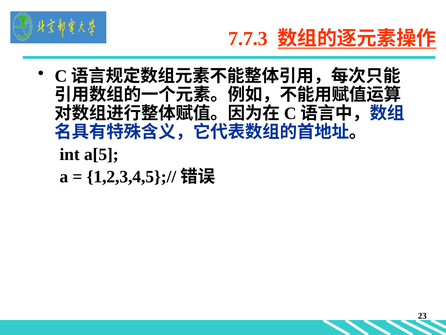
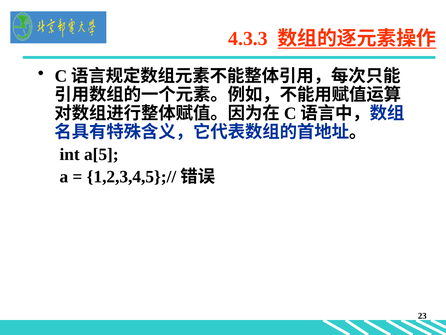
7.7.3: 7.7.3 -> 4.3.3
